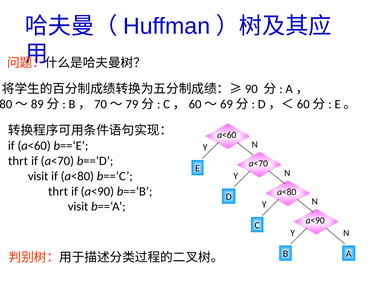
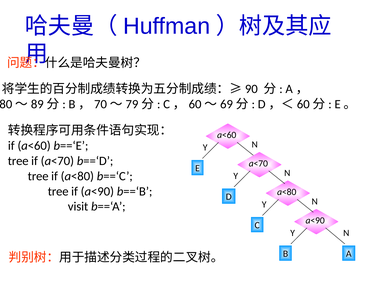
thrt at (18, 161): thrt -> tree
visit at (38, 176): visit -> tree
thrt at (58, 191): thrt -> tree
